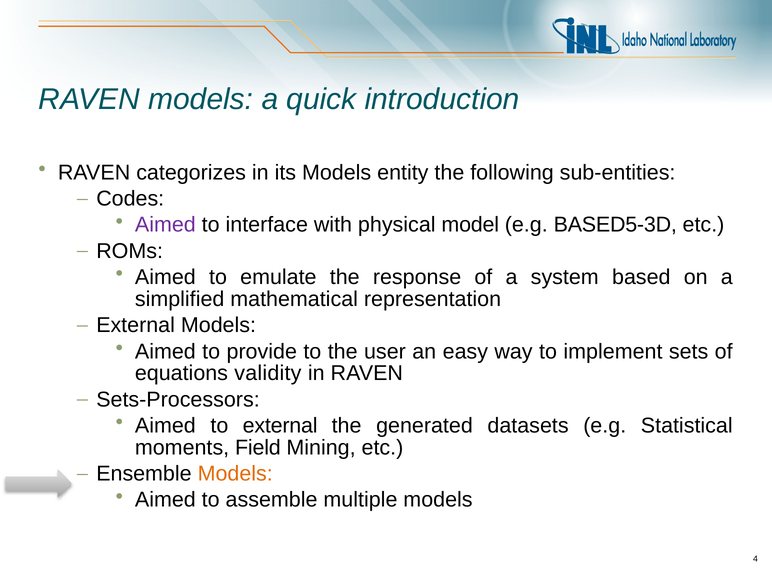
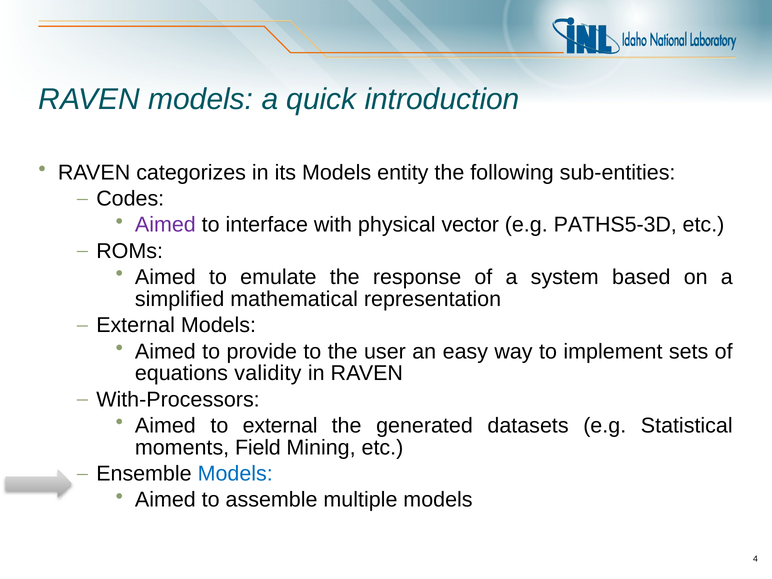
model: model -> vector
BASED5-3D: BASED5-3D -> PATHS5-3D
Sets-Processors: Sets-Processors -> With-Processors
Models at (235, 474) colour: orange -> blue
